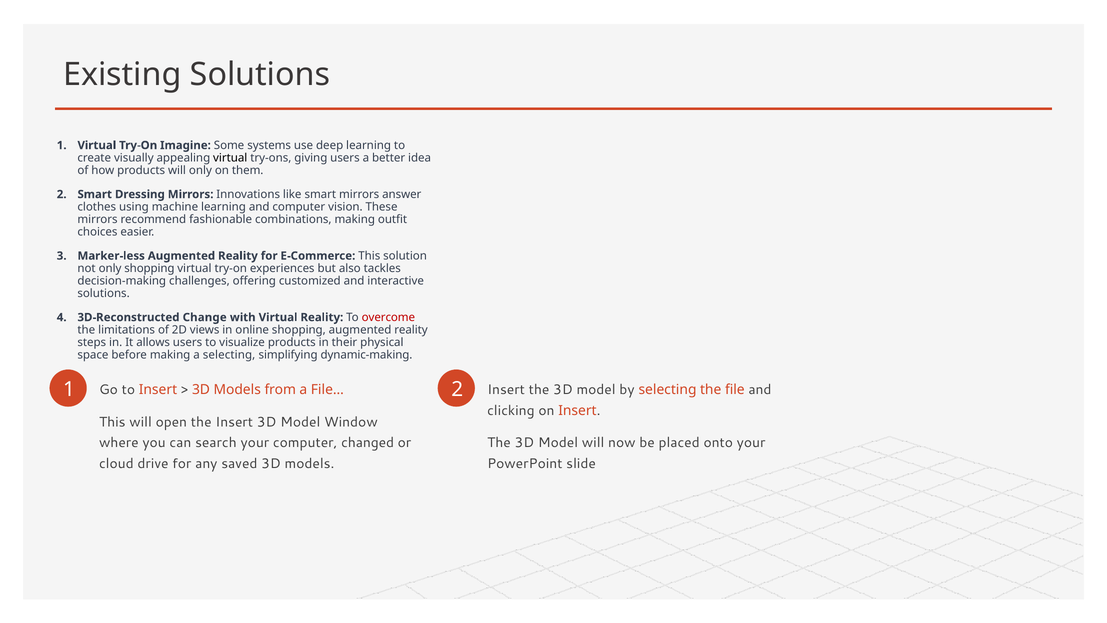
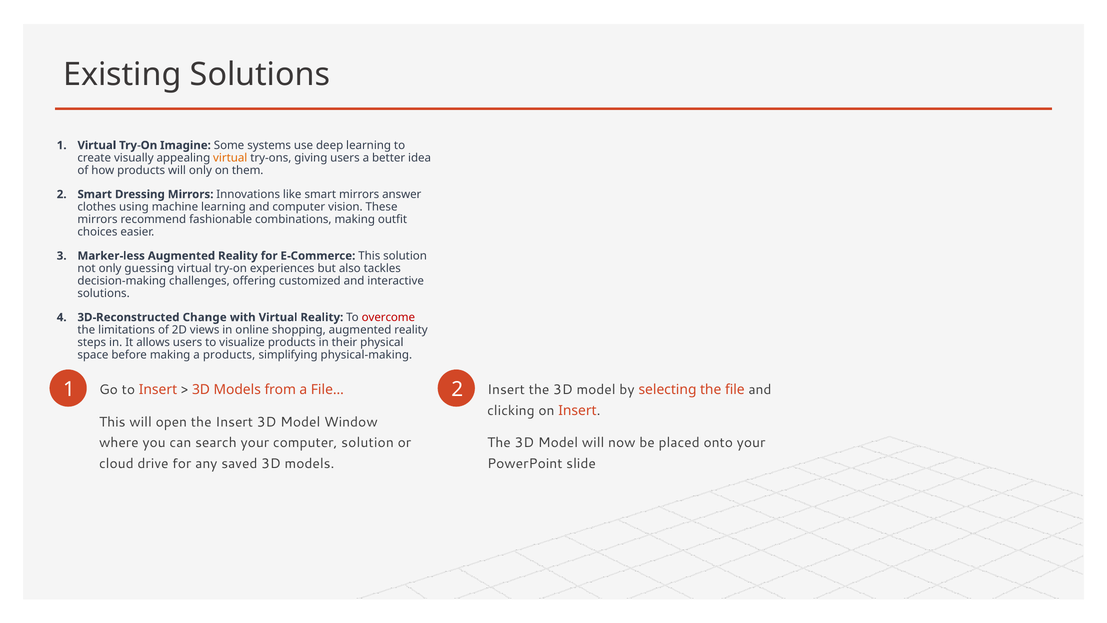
virtual at (230, 158) colour: black -> orange
only shopping: shopping -> guessing
a selecting: selecting -> products
dynamic-making: dynamic-making -> physical-making
computer changed: changed -> solution
